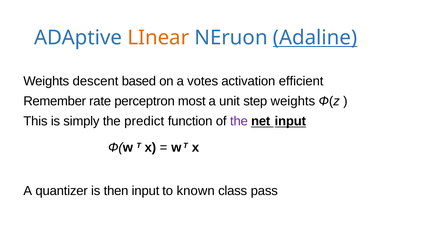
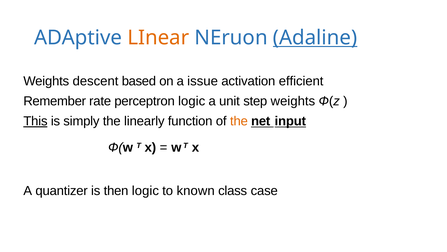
votes: votes -> issue
perceptron most: most -> logic
This underline: none -> present
predict: predict -> linearly
the at (239, 121) colour: purple -> orange
then input: input -> logic
pass: pass -> case
